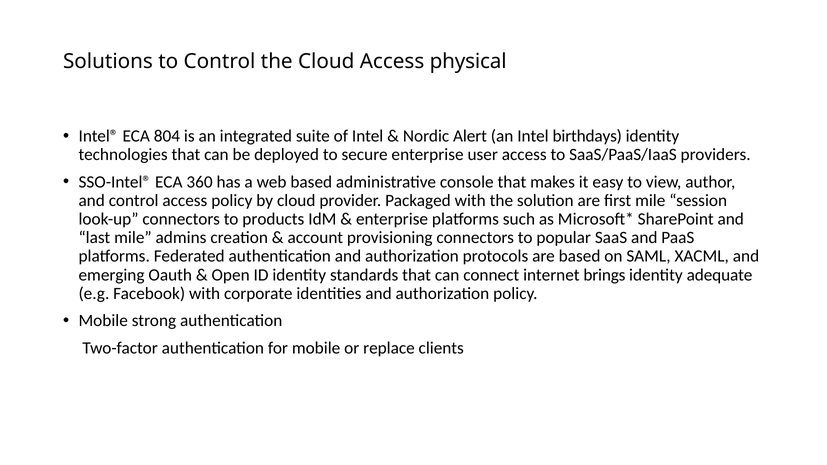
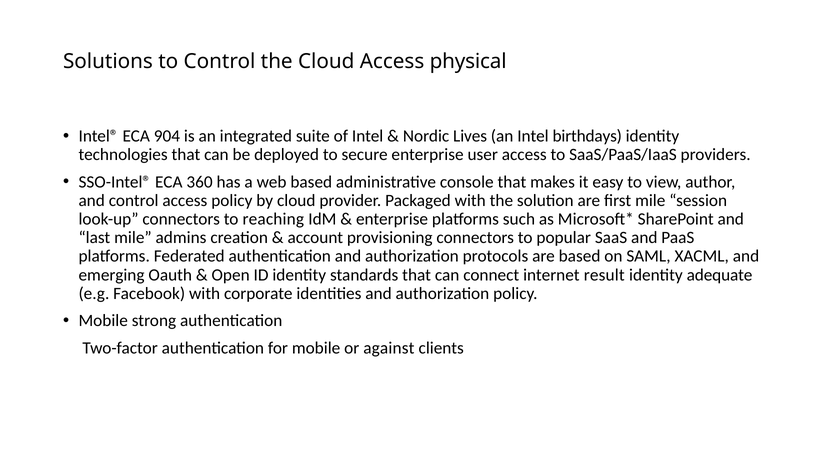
804: 804 -> 904
Alert: Alert -> Lives
products: products -> reaching
brings: brings -> result
replace: replace -> against
